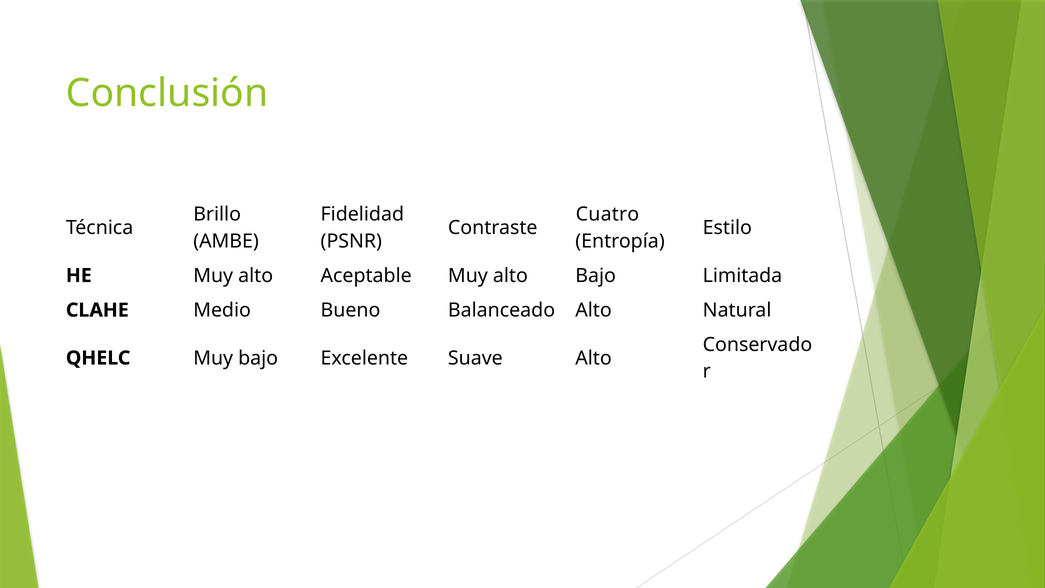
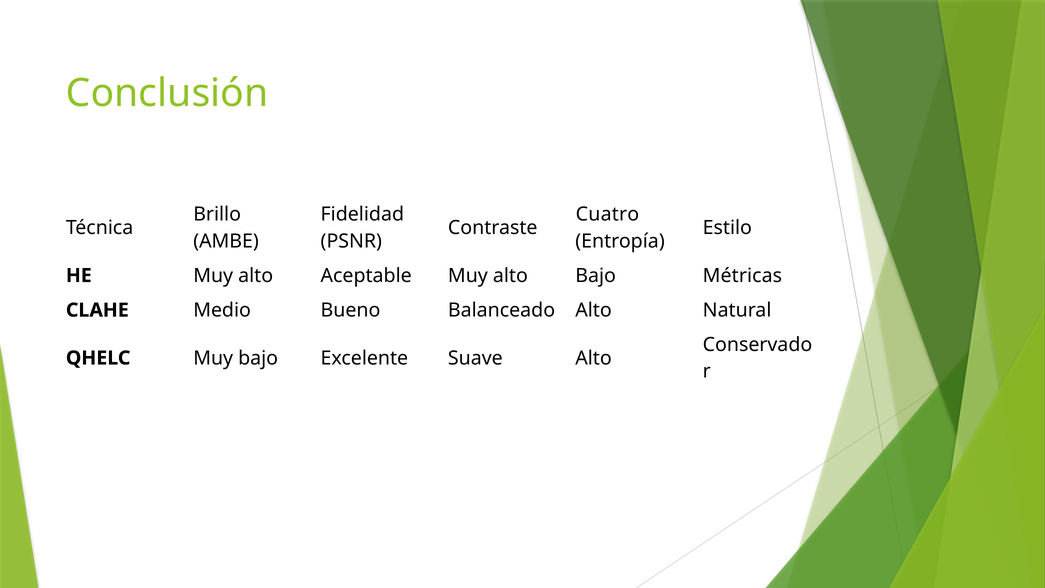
Limitada: Limitada -> Métricas
